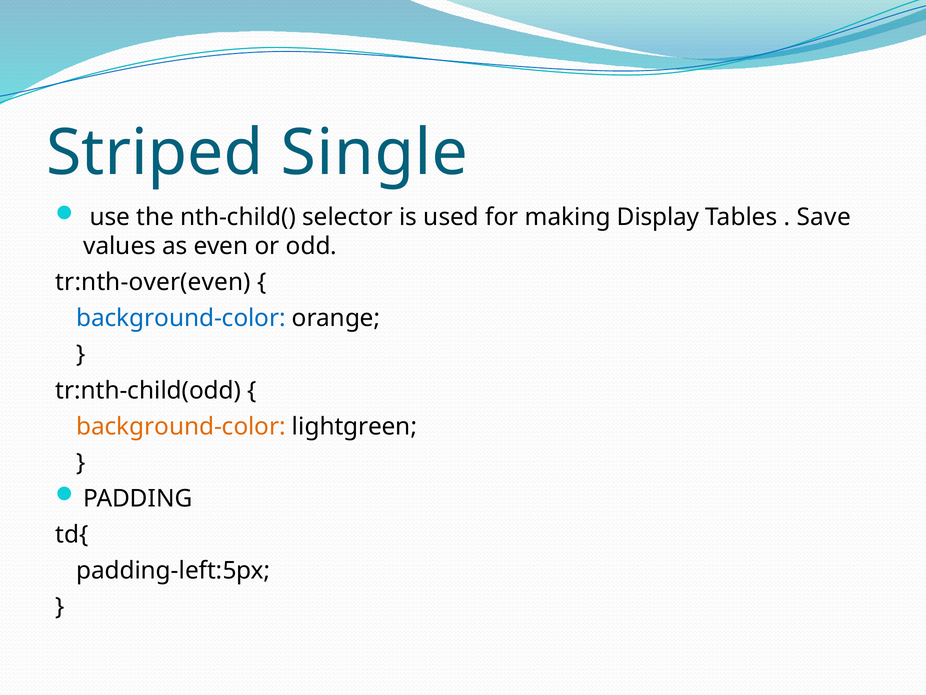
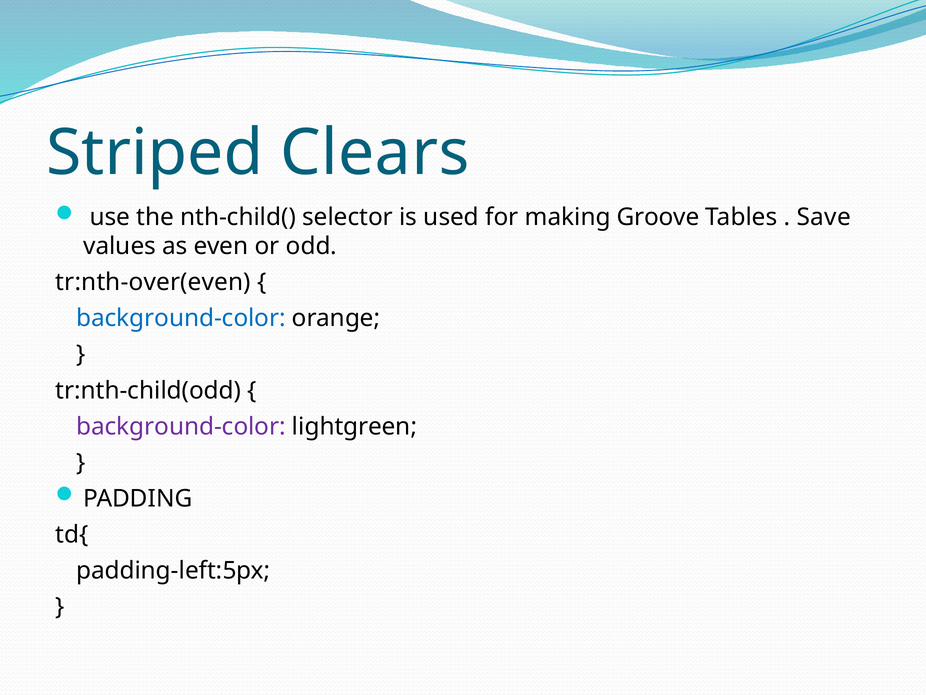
Single: Single -> Clears
Display: Display -> Groove
background-color at (181, 426) colour: orange -> purple
